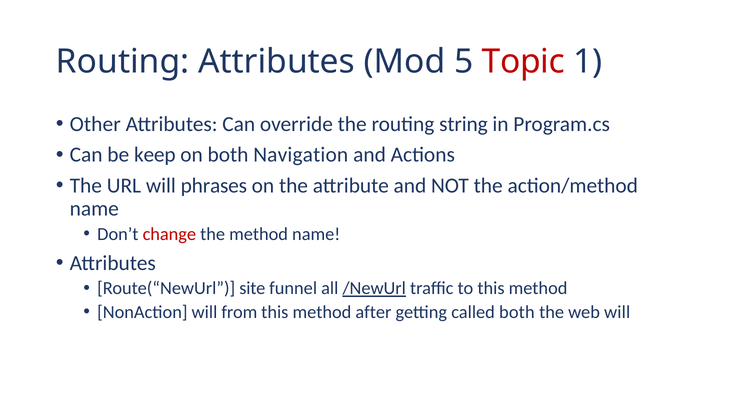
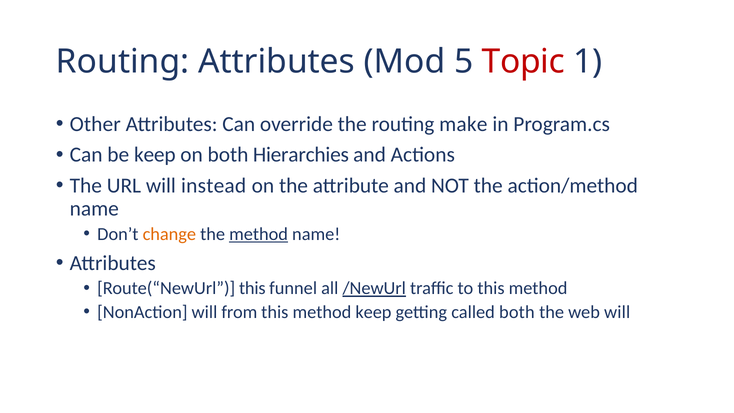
string: string -> make
Navigation: Navigation -> Hierarchies
phrases: phrases -> instead
change colour: red -> orange
method at (259, 234) underline: none -> present
Route(“NewUrl site: site -> this
method after: after -> keep
